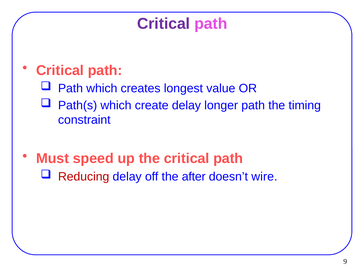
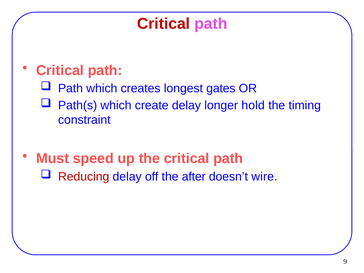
Critical at (164, 24) colour: purple -> red
value: value -> gates
longer path: path -> hold
